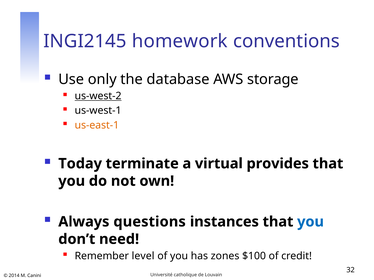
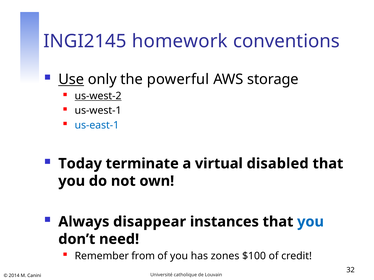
Use underline: none -> present
database: database -> powerful
us-east-1 colour: orange -> blue
provides: provides -> disabled
questions: questions -> disappear
level: level -> from
